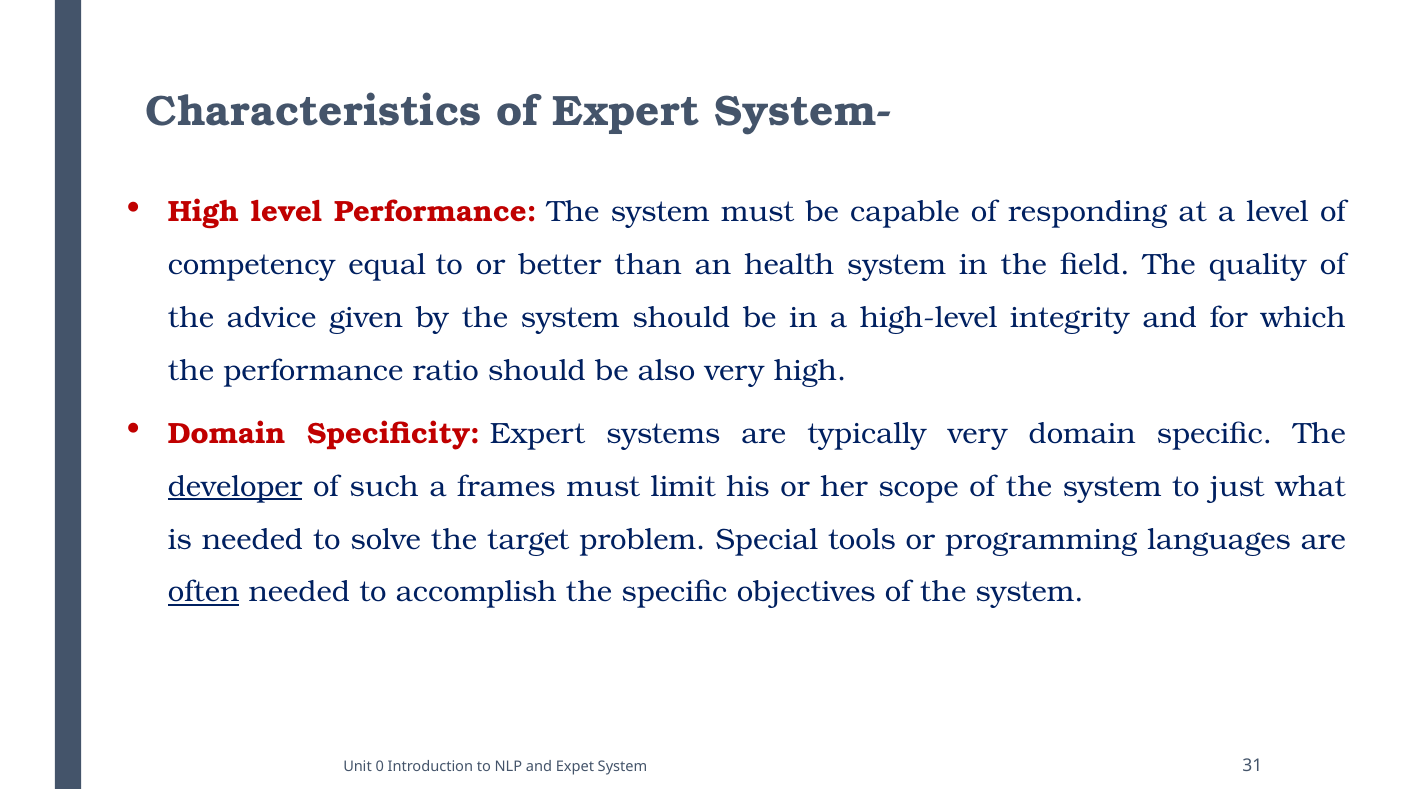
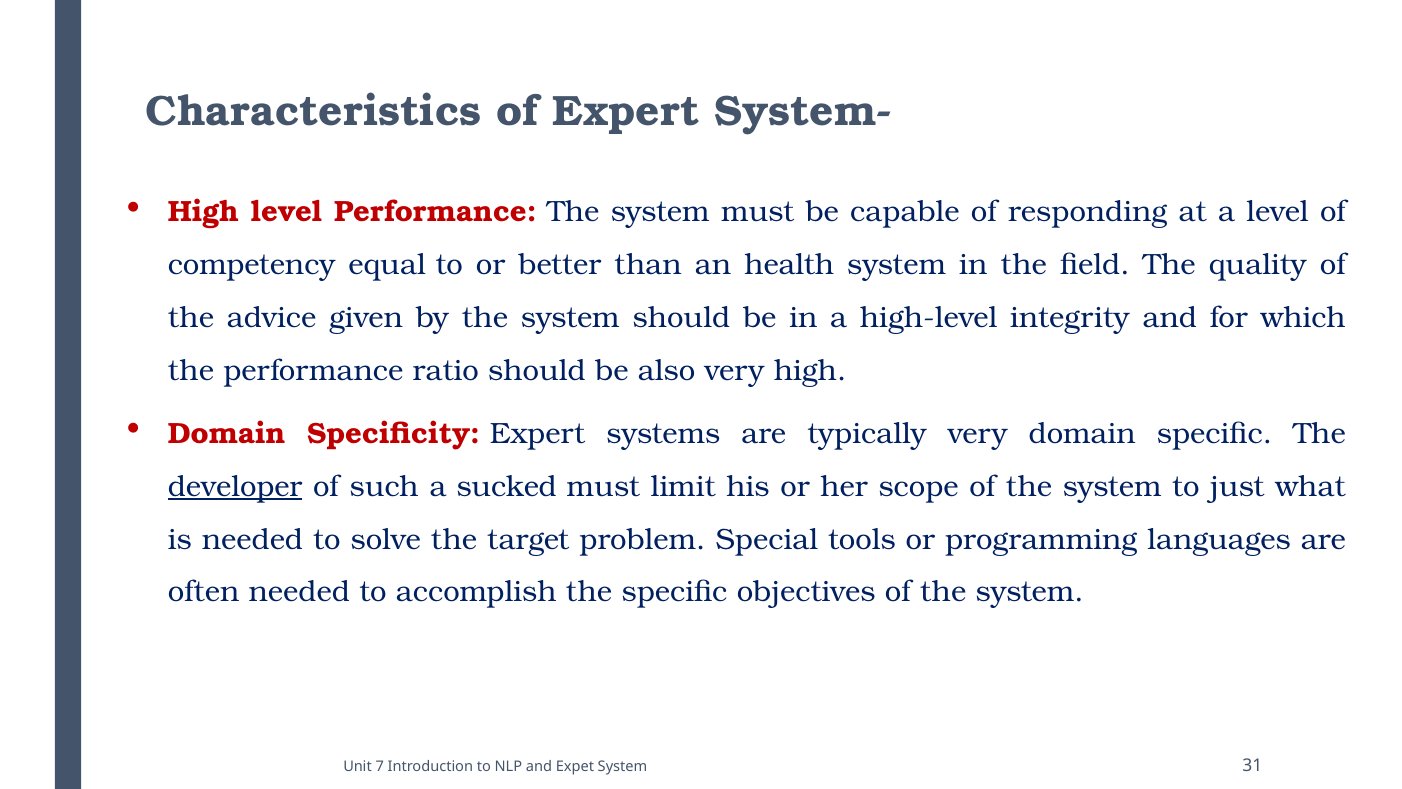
frames: frames -> sucked
often underline: present -> none
0: 0 -> 7
